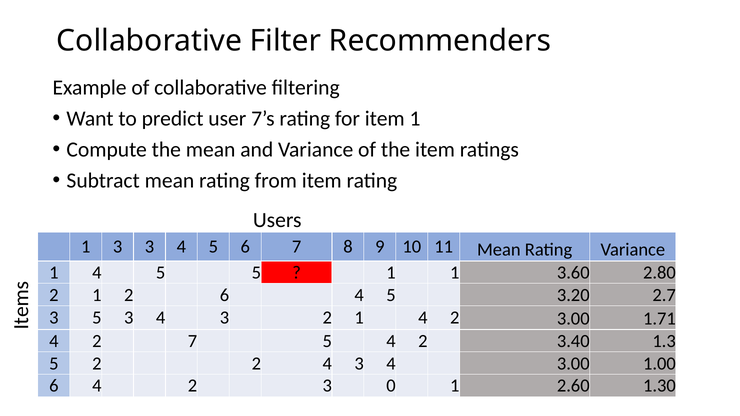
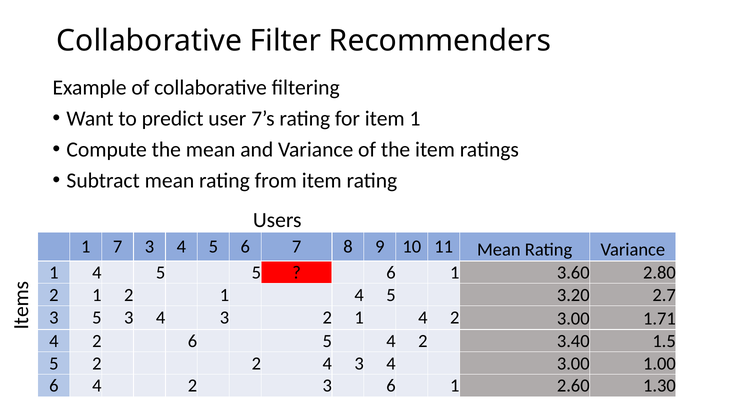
1 3: 3 -> 7
1 at (391, 273): 1 -> 6
1 2 6: 6 -> 1
2 7: 7 -> 6
1.3: 1.3 -> 1.5
3 0: 0 -> 6
